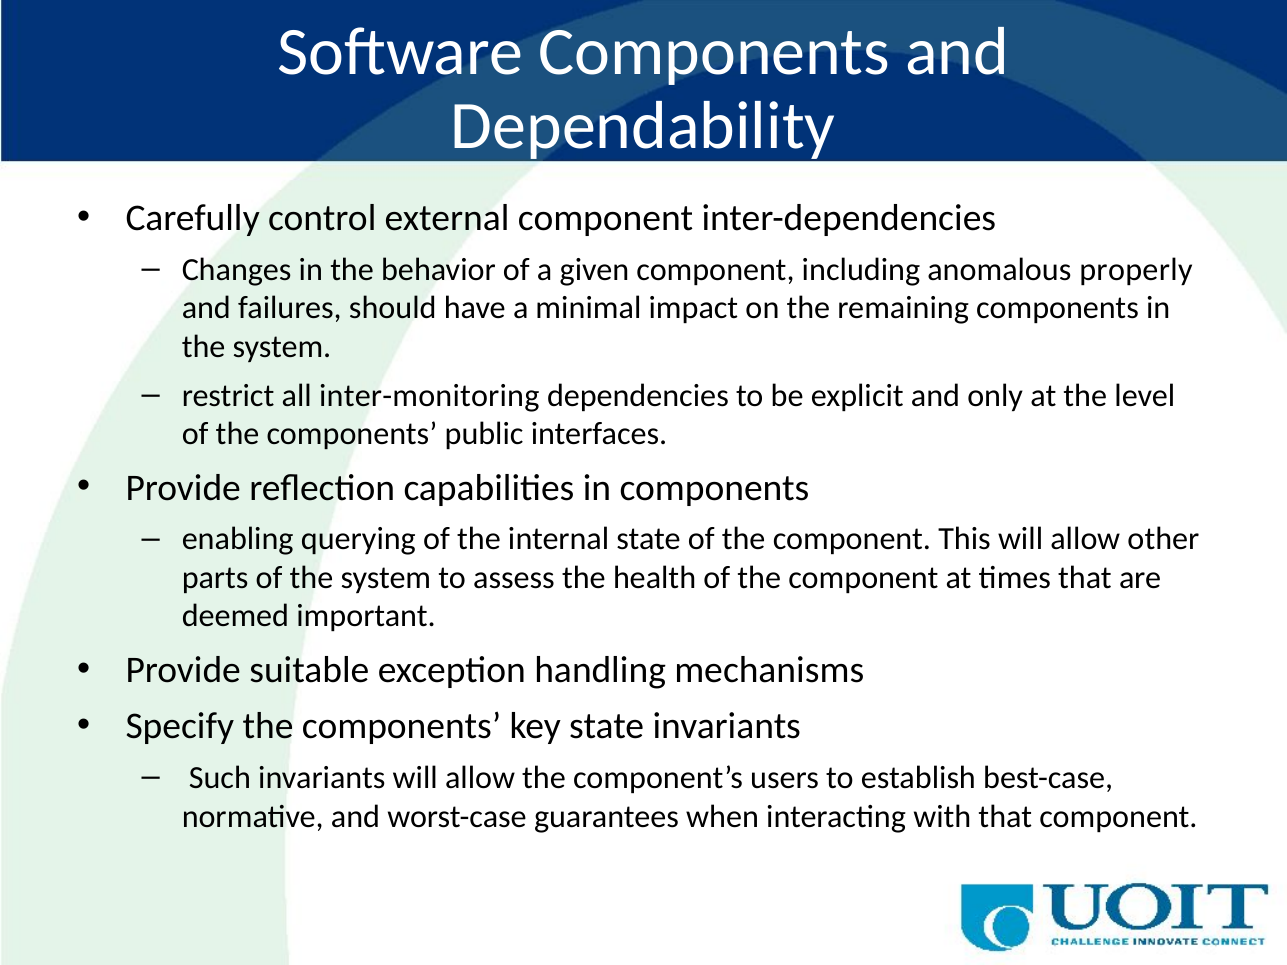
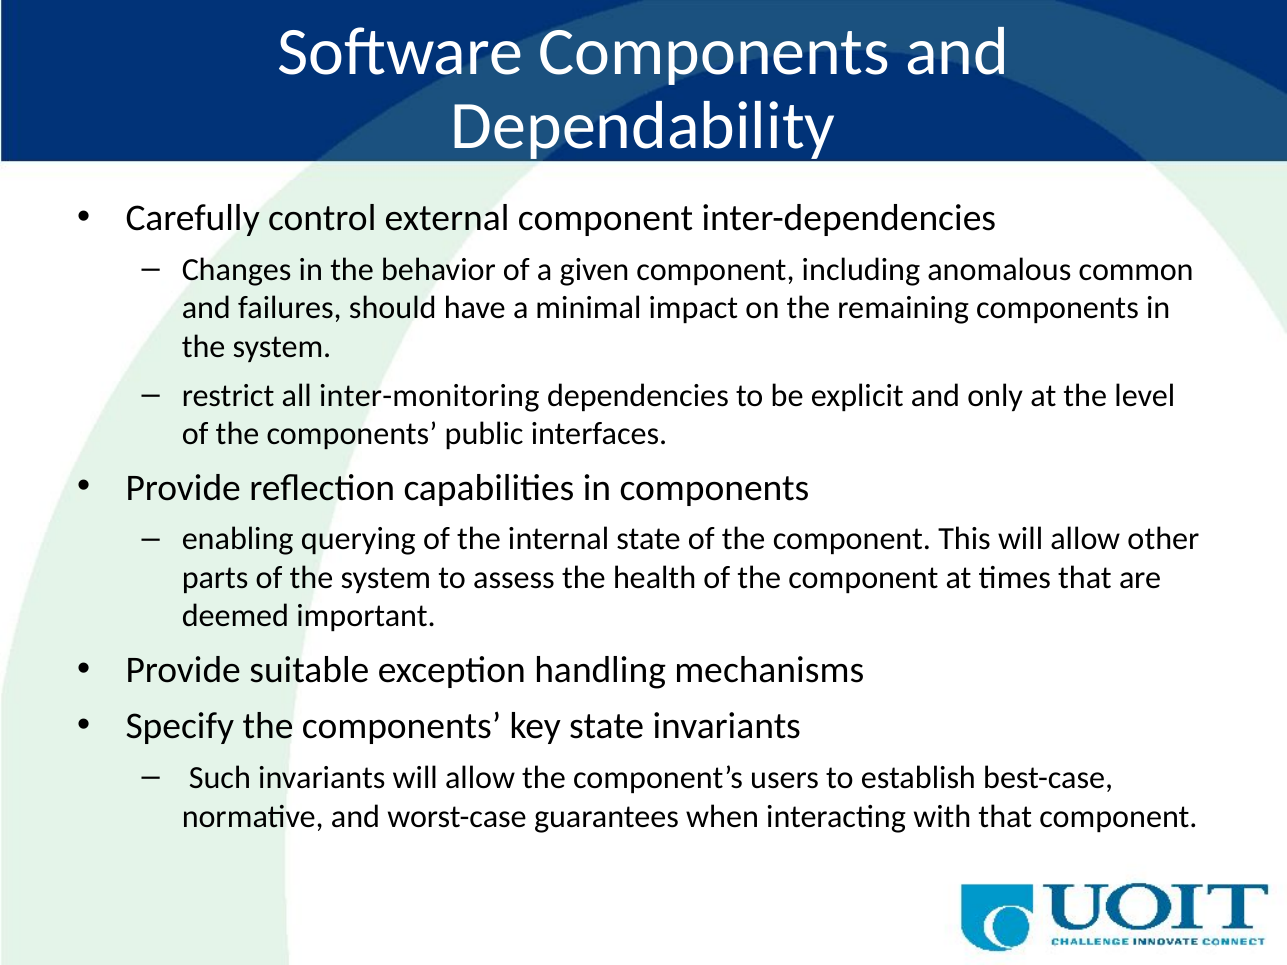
properly: properly -> common
